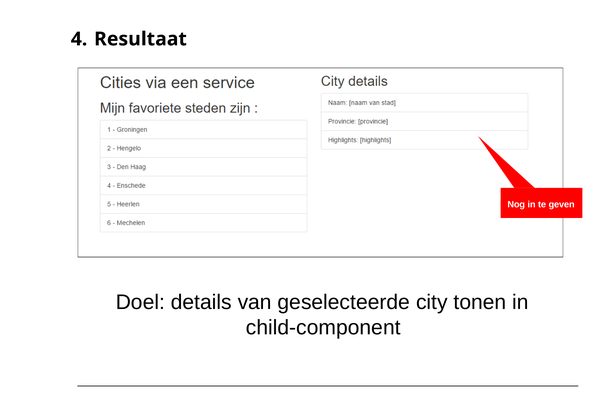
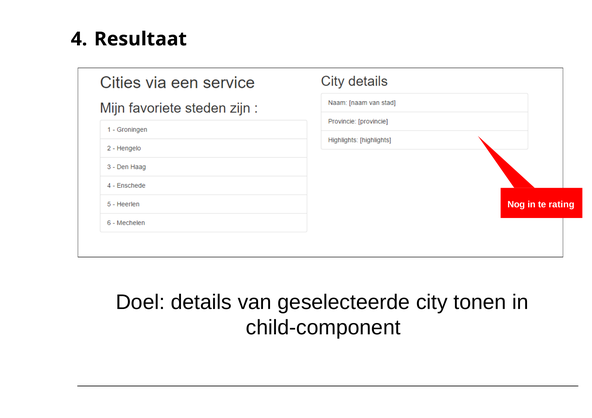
geven: geven -> rating
